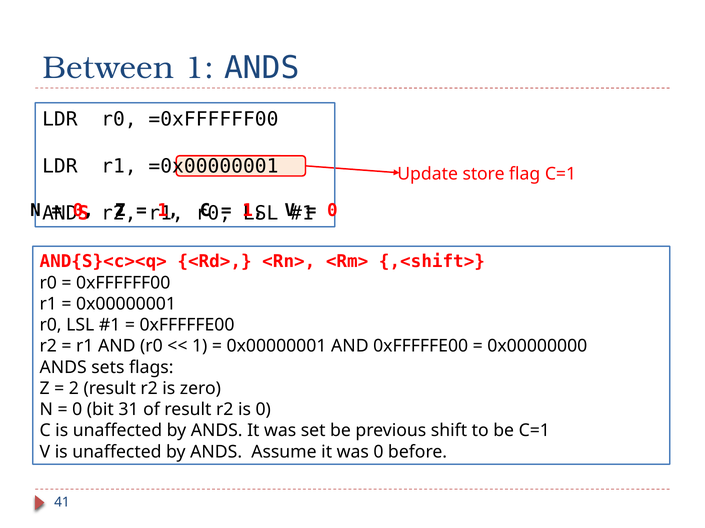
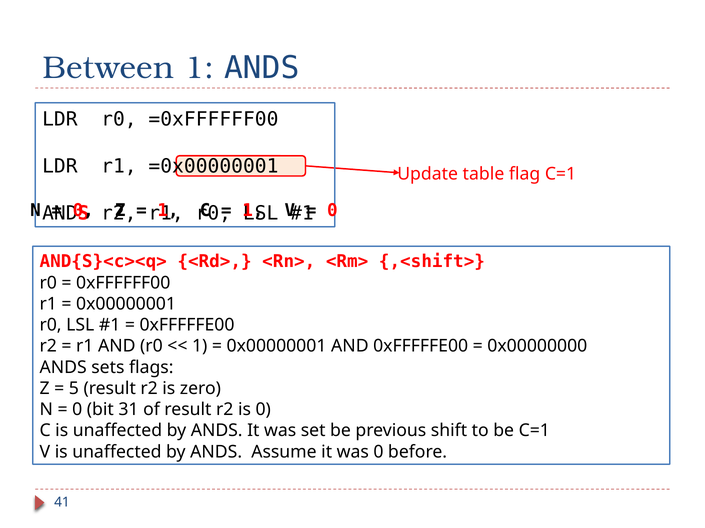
store: store -> table
2: 2 -> 5
